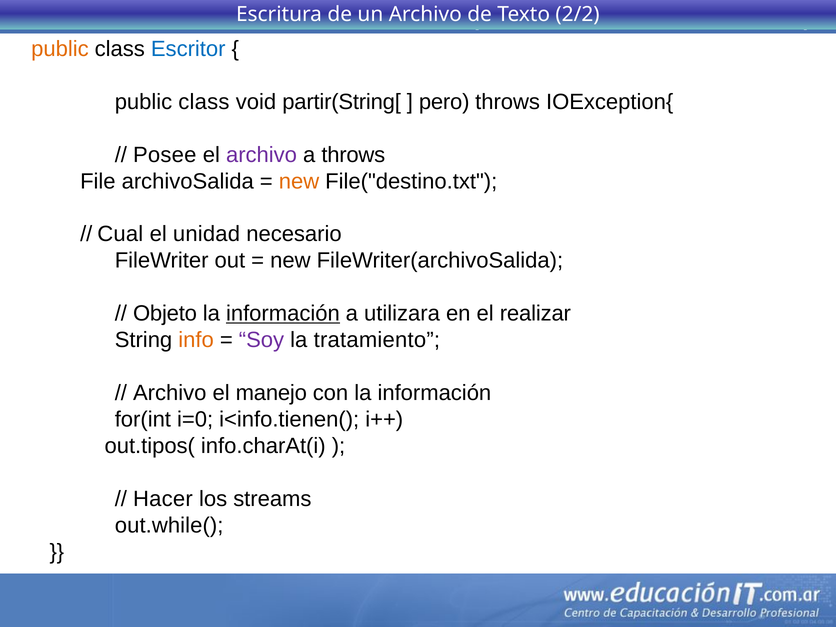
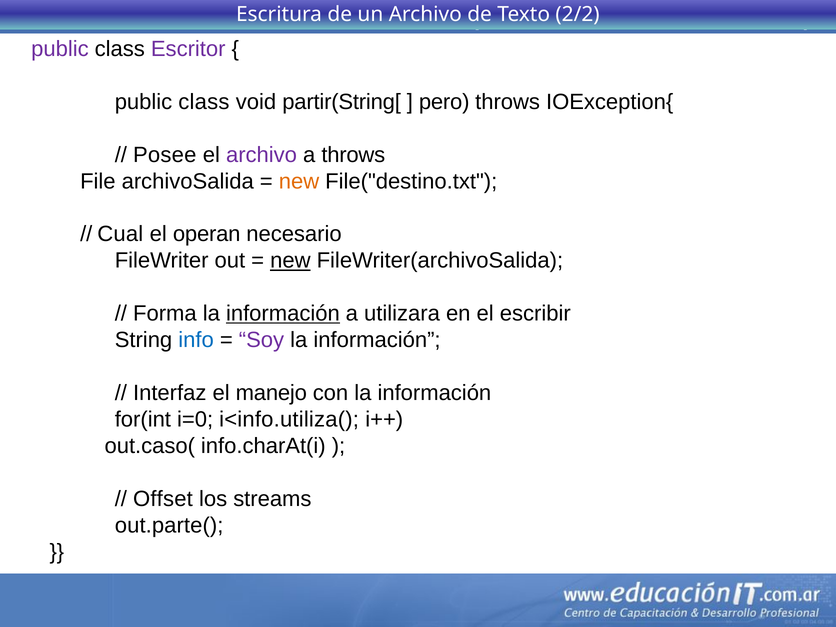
public at (60, 49) colour: orange -> purple
Escritor colour: blue -> purple
unidad: unidad -> operan
new at (290, 261) underline: none -> present
Objeto: Objeto -> Forma
realizar: realizar -> escribir
info colour: orange -> blue
tratamiento at (377, 340): tratamiento -> información
Archivo at (170, 393): Archivo -> Interfaz
i<info.tienen(: i<info.tienen( -> i<info.utiliza(
out.tipos(: out.tipos( -> out.caso(
Hacer: Hacer -> Offset
out.while(: out.while( -> out.parte(
